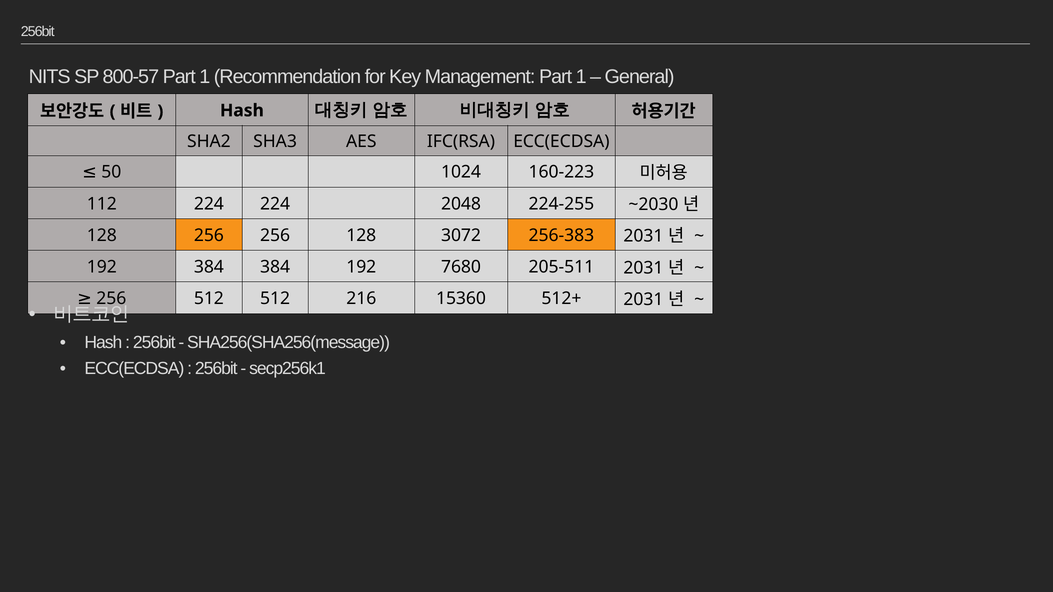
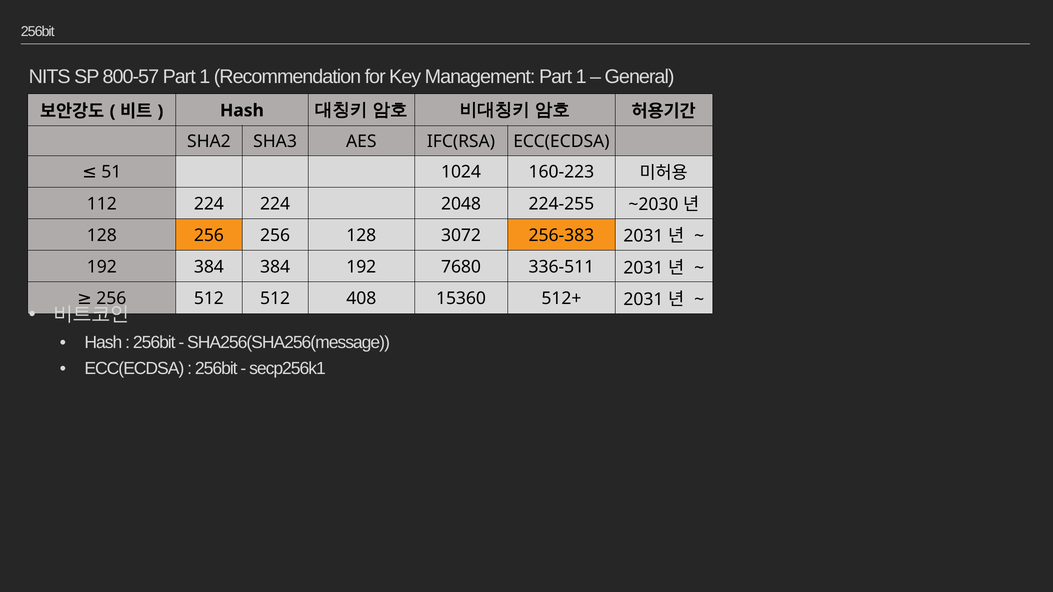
50: 50 -> 51
205-511: 205-511 -> 336-511
216: 216 -> 408
